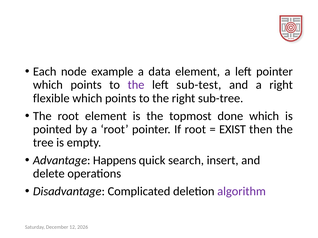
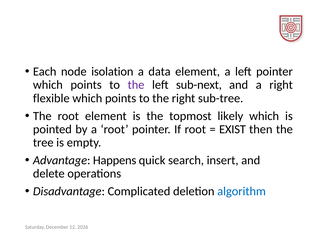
example: example -> isolation
sub-test: sub-test -> sub-next
done: done -> likely
algorithm colour: purple -> blue
